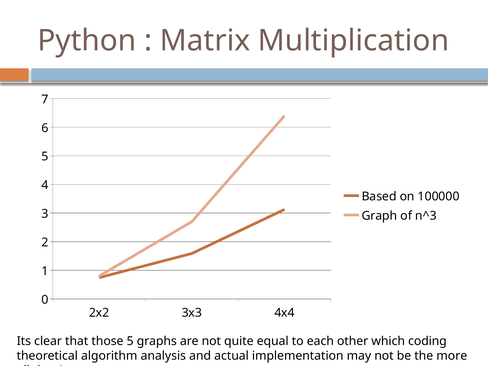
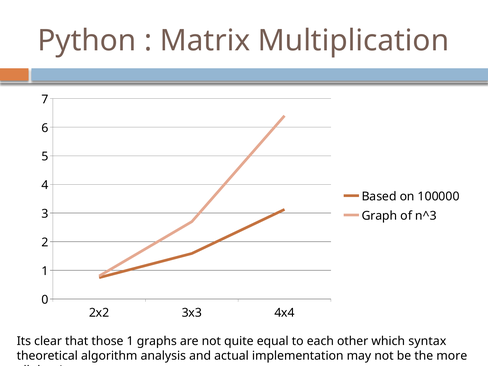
those 5: 5 -> 1
coding: coding -> syntax
